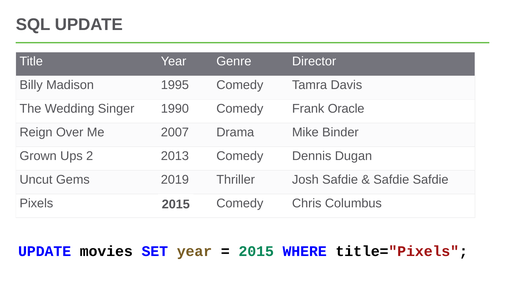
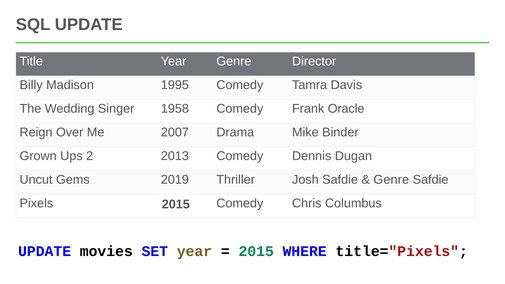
1990: 1990 -> 1958
Safdie at (391, 180): Safdie -> Genre
